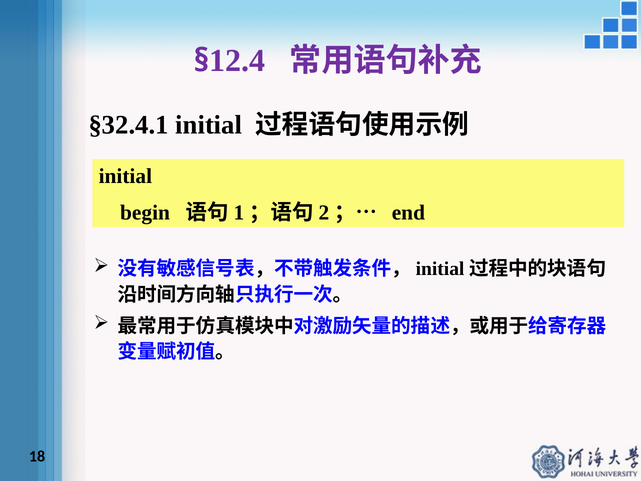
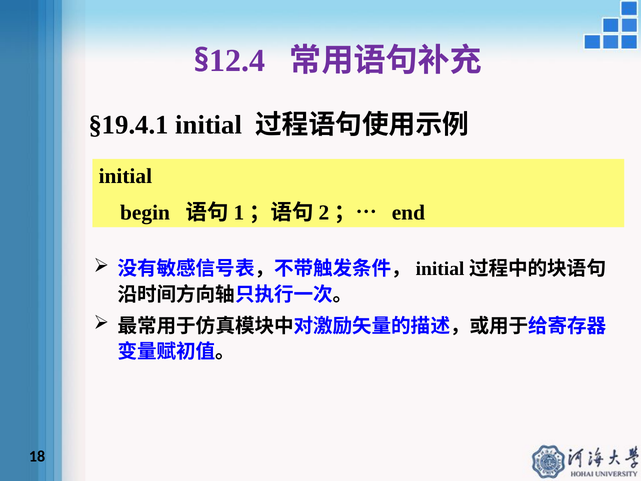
§32.4.1: §32.4.1 -> §19.4.1
